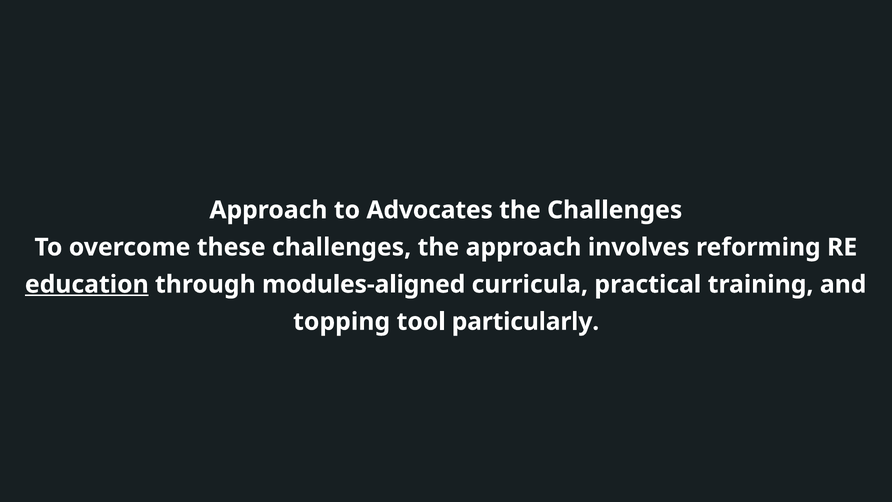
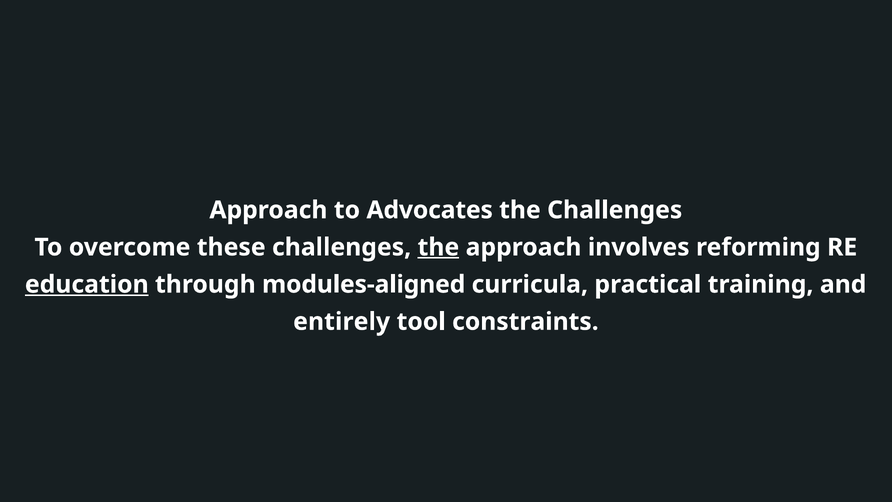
the at (438, 247) underline: none -> present
topping: topping -> entirely
particularly: particularly -> constraints
